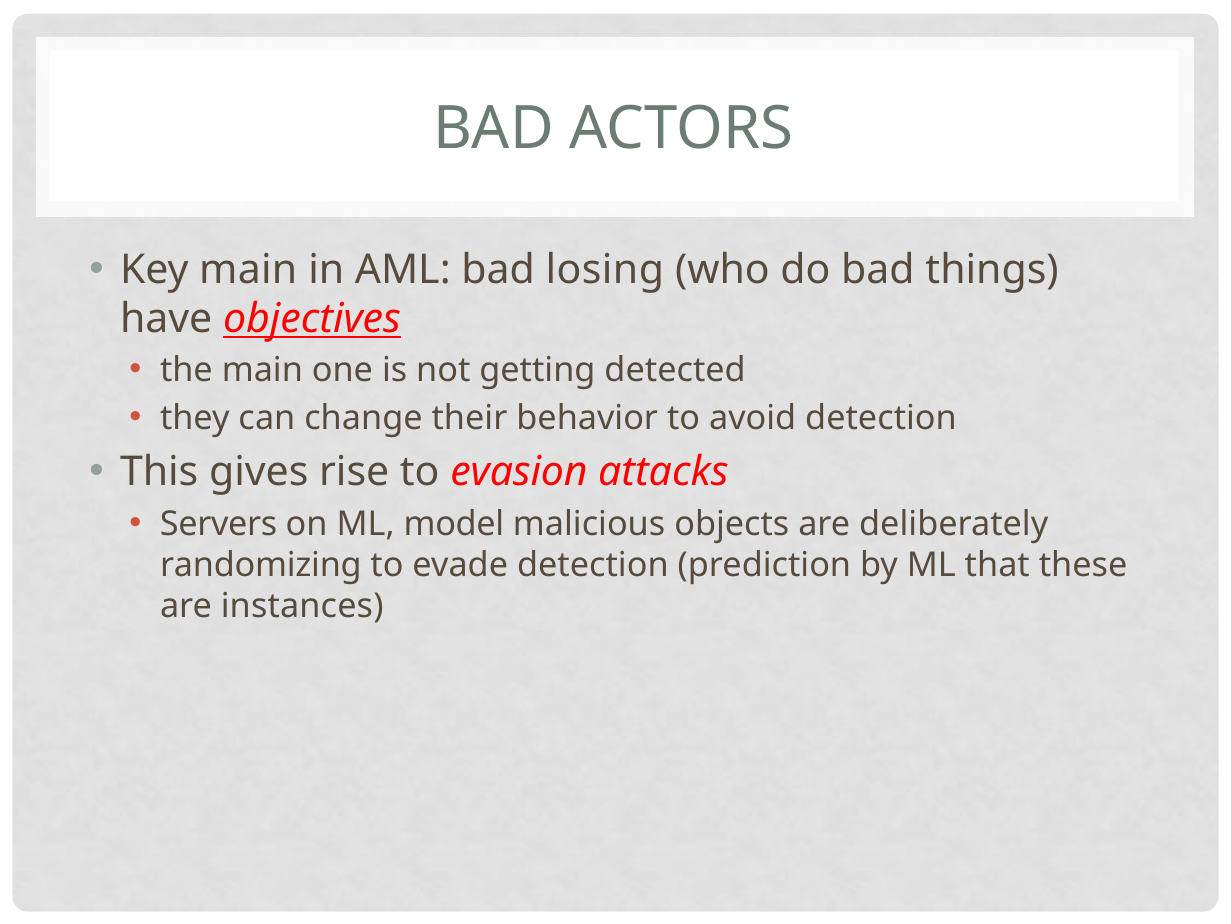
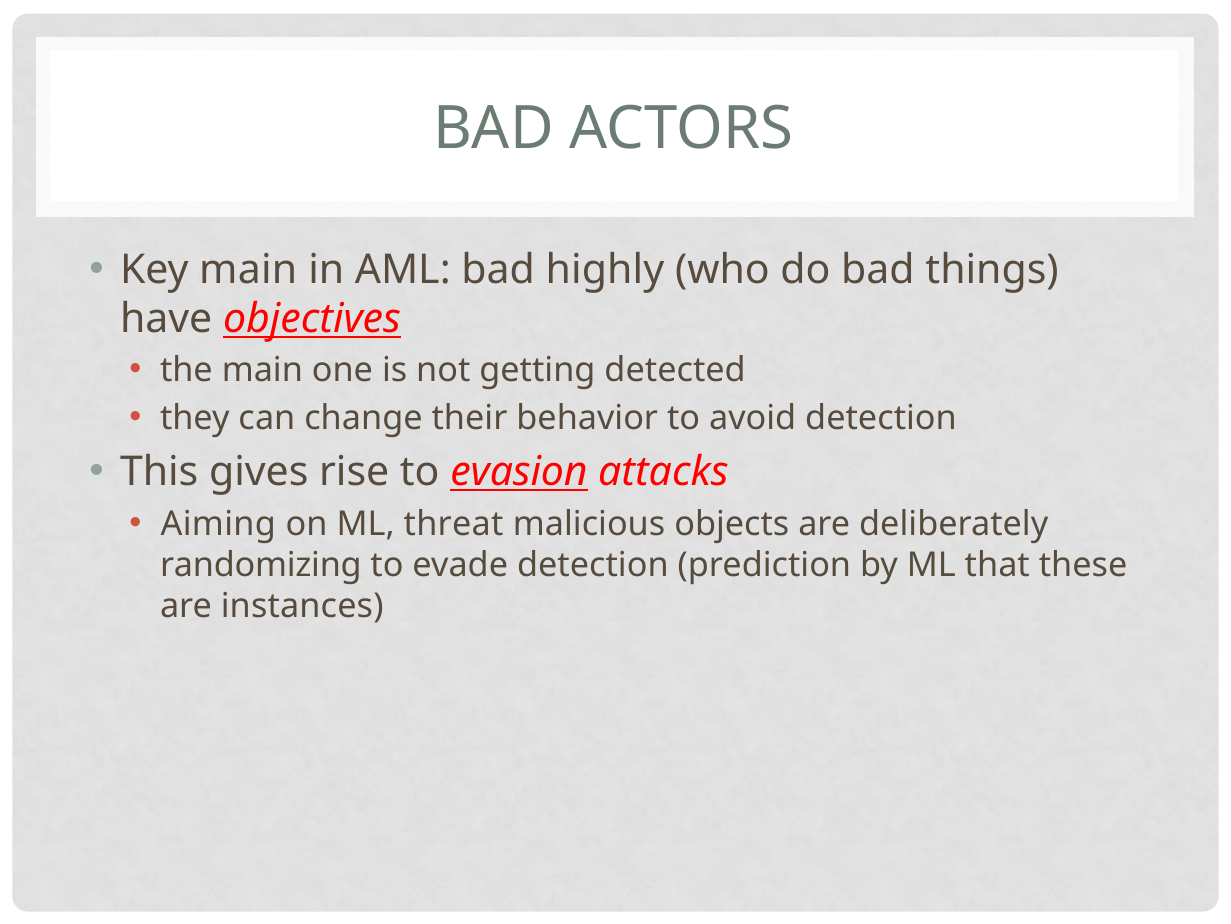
losing: losing -> highly
evasion underline: none -> present
Servers: Servers -> Aiming
model: model -> threat
